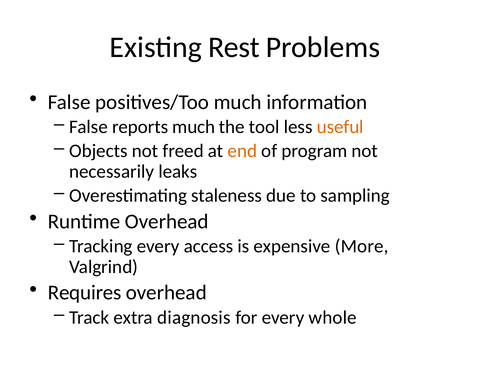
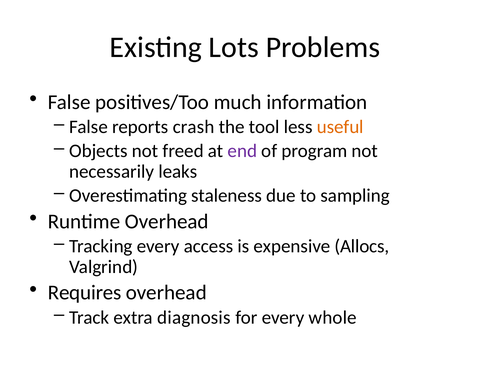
Rest: Rest -> Lots
reports much: much -> crash
end colour: orange -> purple
More: More -> Allocs
